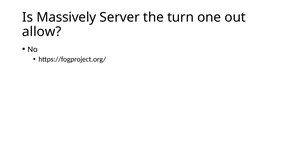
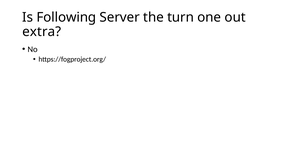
Massively: Massively -> Following
allow: allow -> extra
